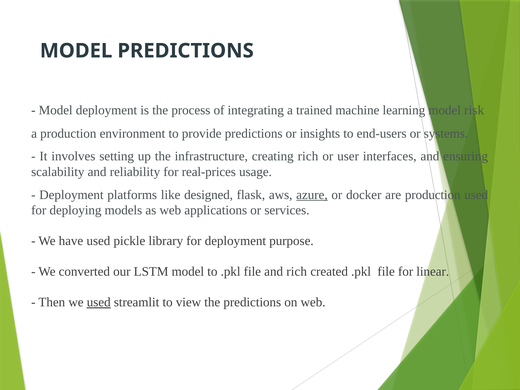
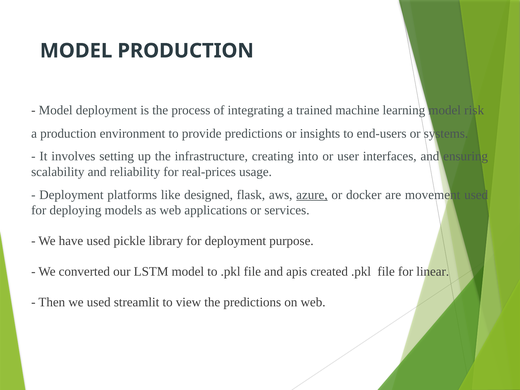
MODEL PREDICTIONS: PREDICTIONS -> PRODUCTION
creating rich: rich -> into
are production: production -> movement
and rich: rich -> apis
used at (99, 302) underline: present -> none
